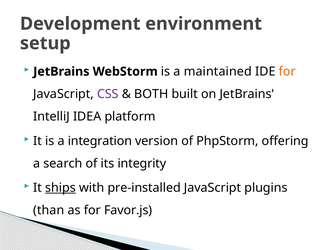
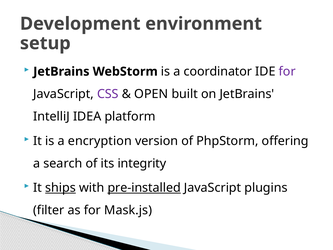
maintained: maintained -> coordinator
for at (287, 71) colour: orange -> purple
BOTH: BOTH -> OPEN
integration: integration -> encryption
pre-installed underline: none -> present
than: than -> filter
Favor.js: Favor.js -> Mask.js
